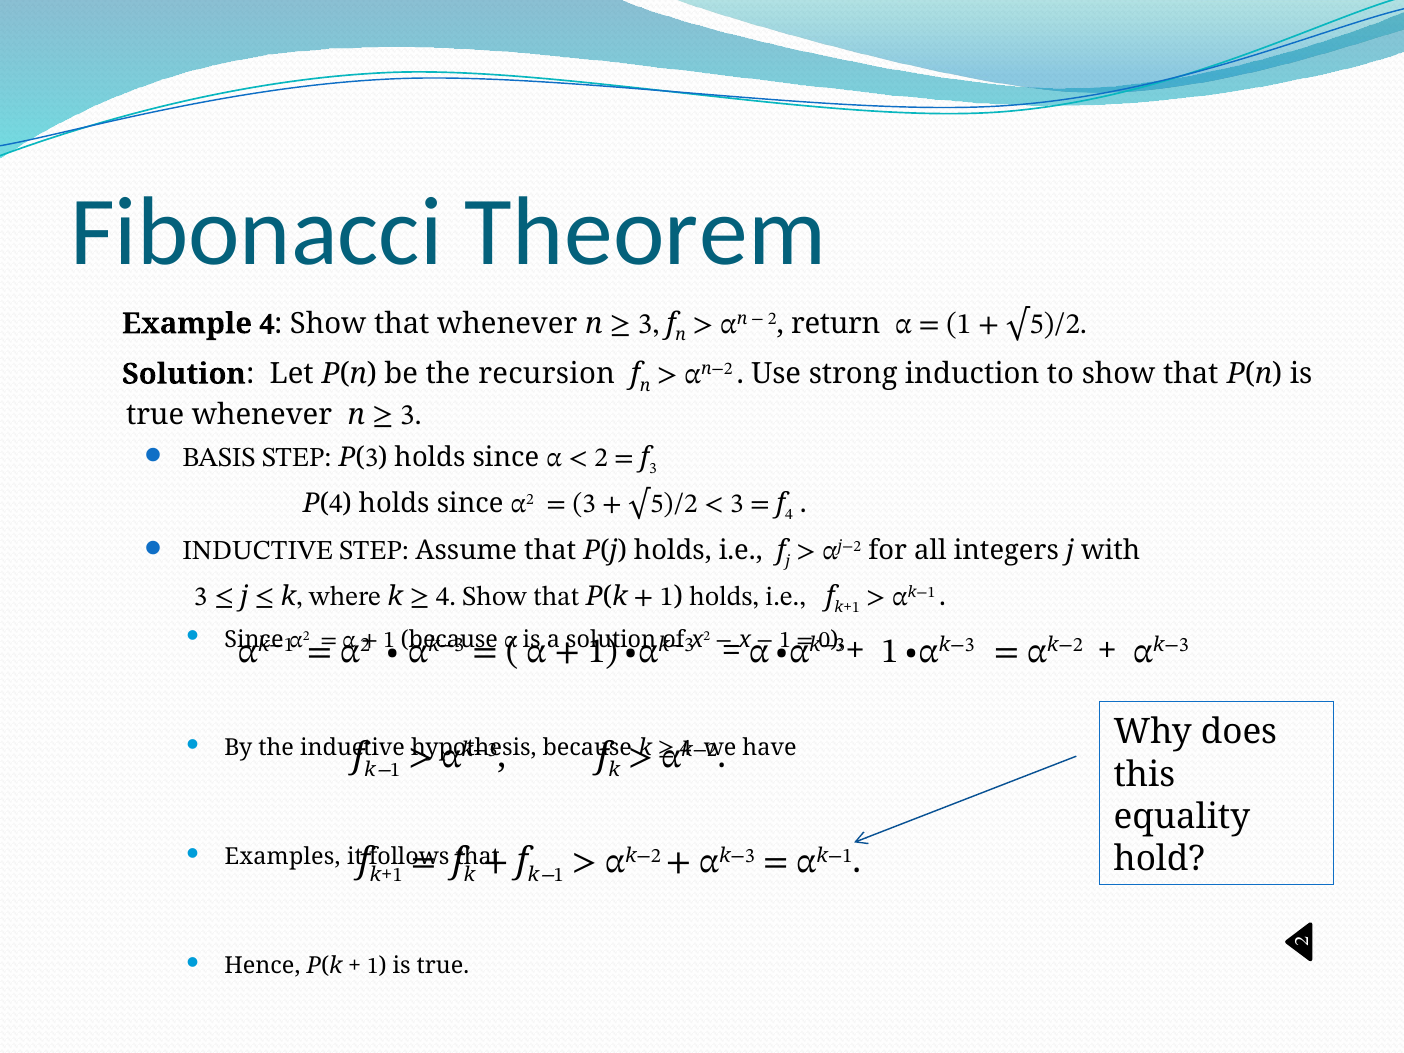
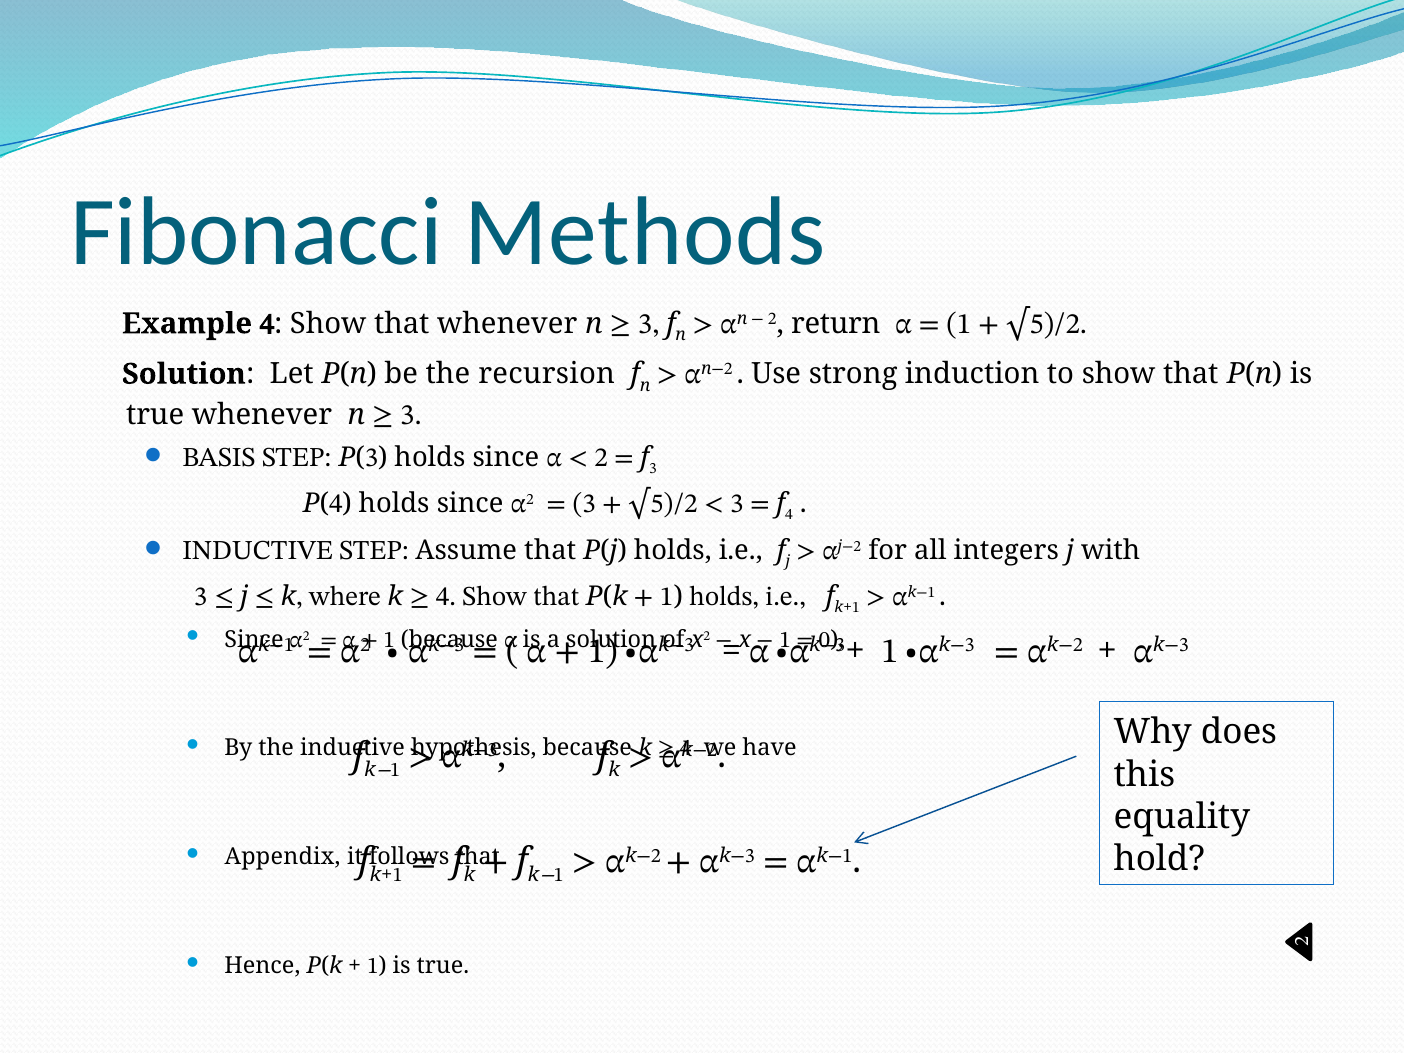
Theorem: Theorem -> Methods
Examples: Examples -> Appendix
